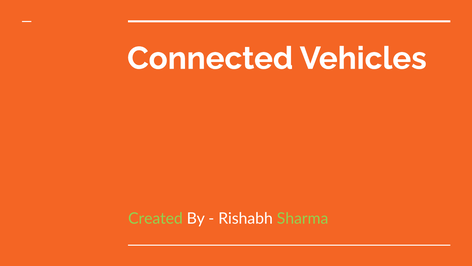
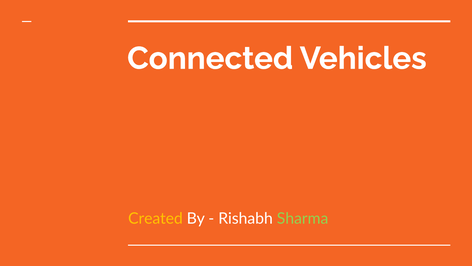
Created colour: light green -> yellow
